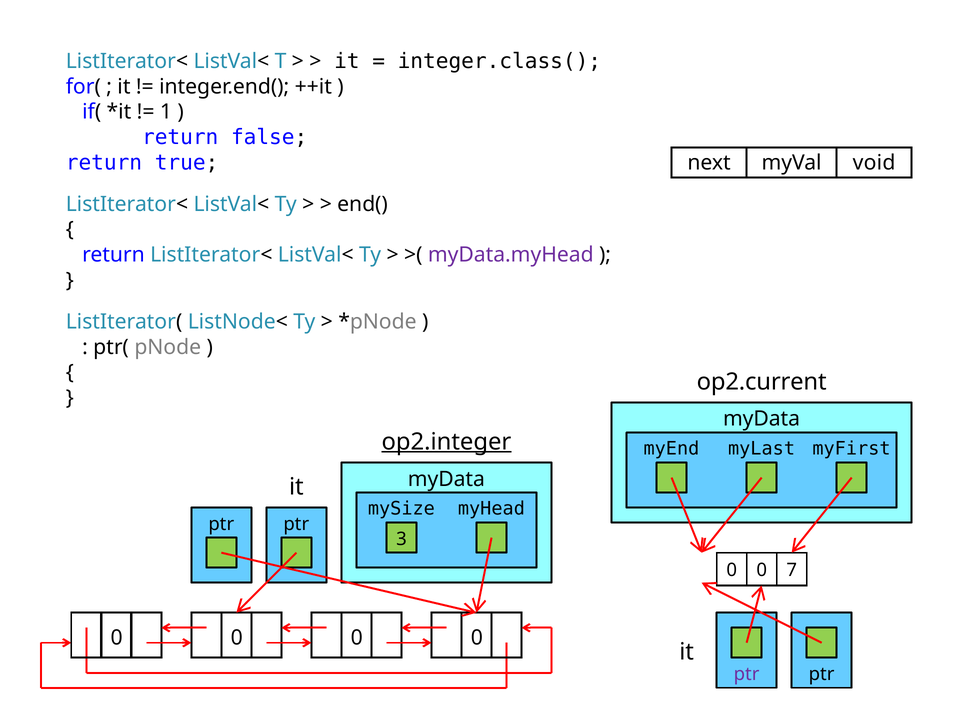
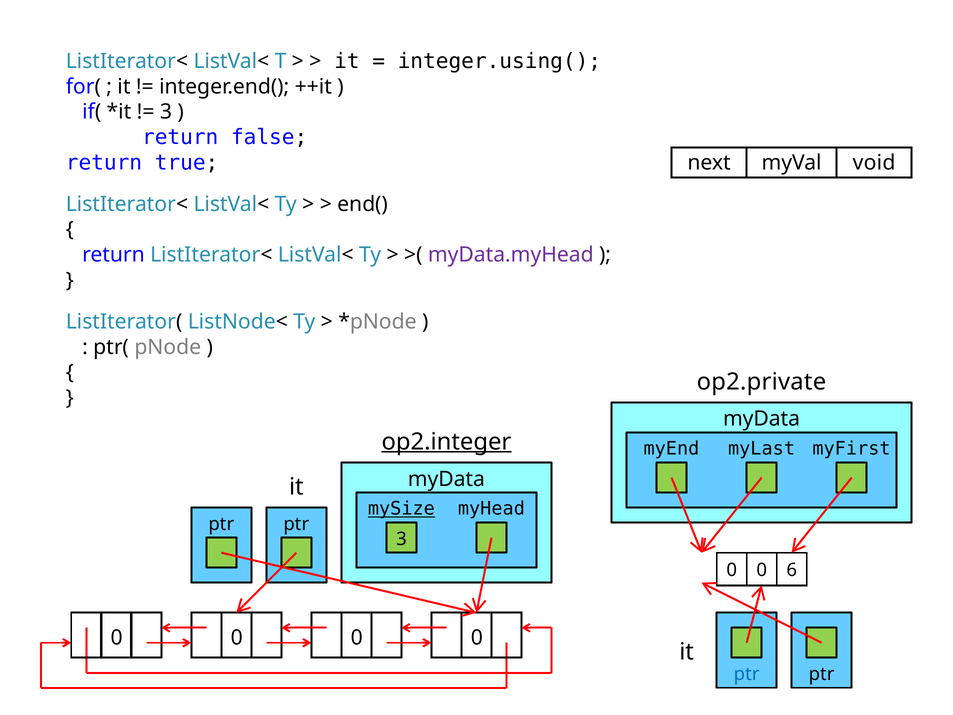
integer.class(: integer.class( -> integer.using(
1 at (166, 112): 1 -> 3
op2.current: op2.current -> op2.private
mySize underline: none -> present
7: 7 -> 6
ptr at (747, 674) colour: purple -> blue
